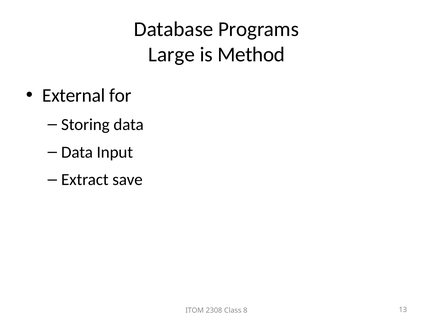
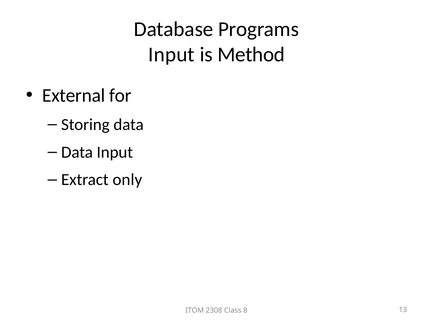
Large at (172, 55): Large -> Input
save: save -> only
